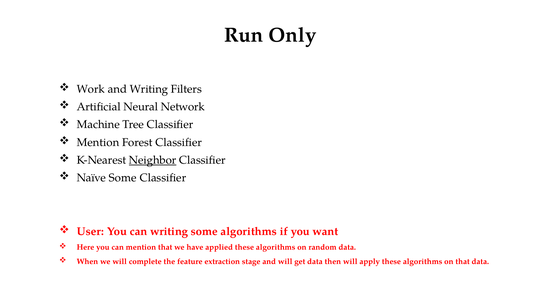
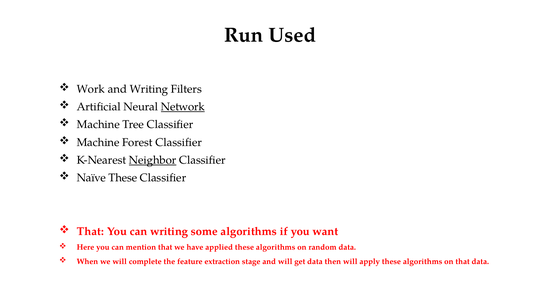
Only: Only -> Used
Network underline: none -> present
Mention at (98, 142): Mention -> Machine
Naïve Some: Some -> These
User at (90, 232): User -> That
